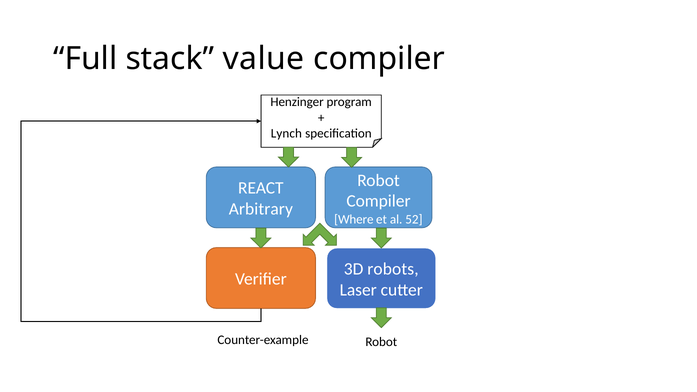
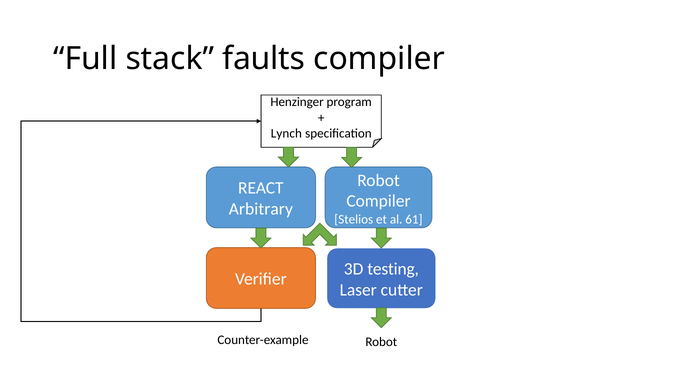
value: value -> faults
Where: Where -> Stelios
52: 52 -> 61
robots: robots -> testing
